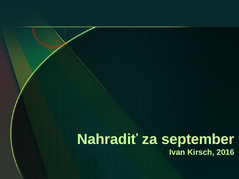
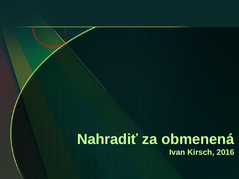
september: september -> obmenená
